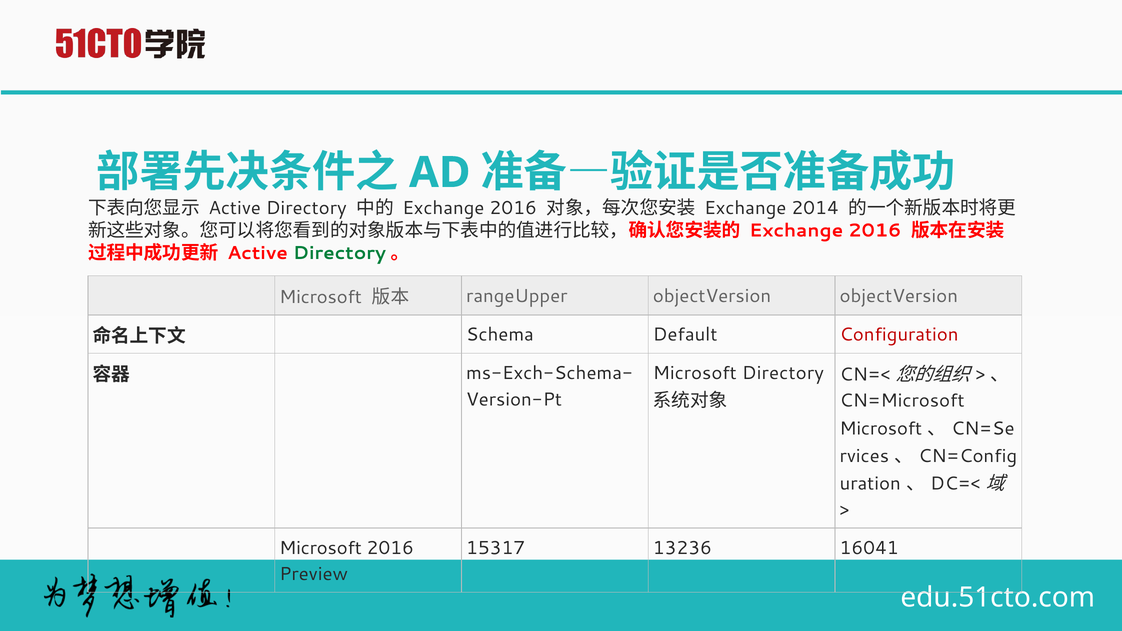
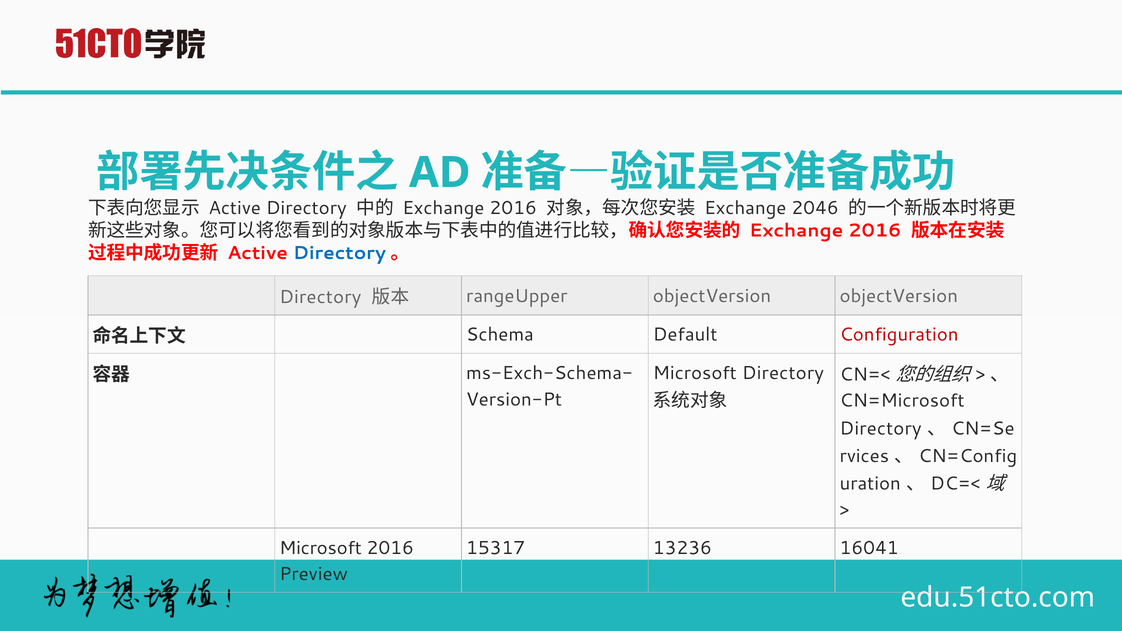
2014: 2014 -> 2046
Directory at (339, 253) colour: green -> blue
Microsoft at (321, 297): Microsoft -> Directory
Microsoft at (881, 428): Microsoft -> Directory
